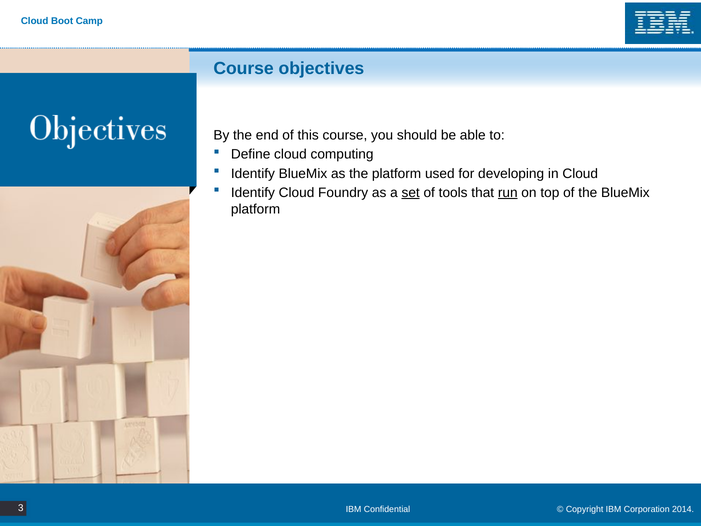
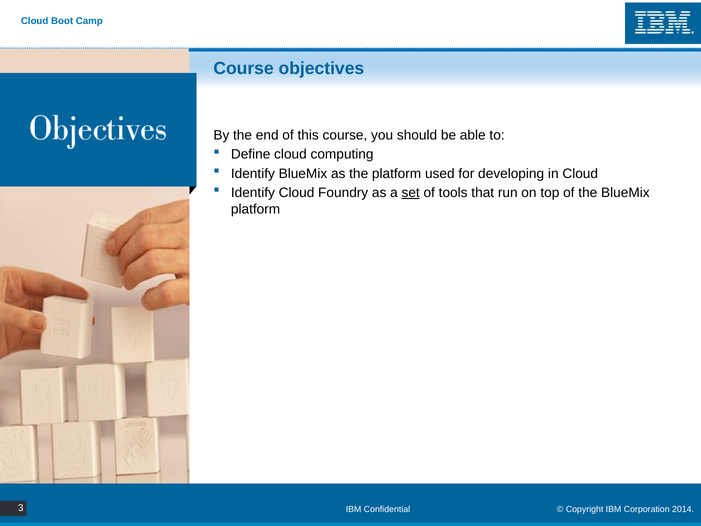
run underline: present -> none
